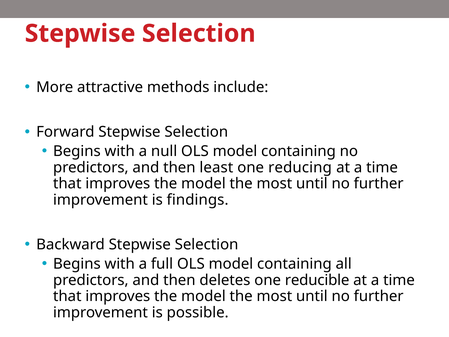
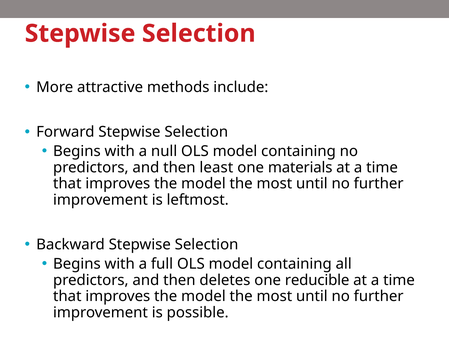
reducing: reducing -> materials
findings: findings -> leftmost
